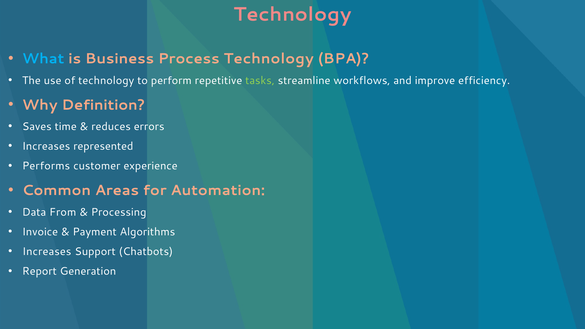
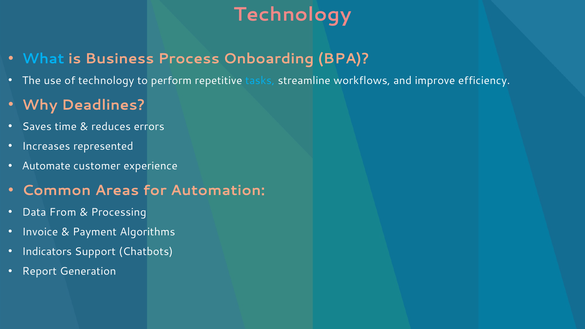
is Business Process Technology: Technology -> Onboarding
tasks colour: light green -> light blue
Definition: Definition -> Deadlines
Performs: Performs -> Automate
Increases at (47, 252): Increases -> Indicators
